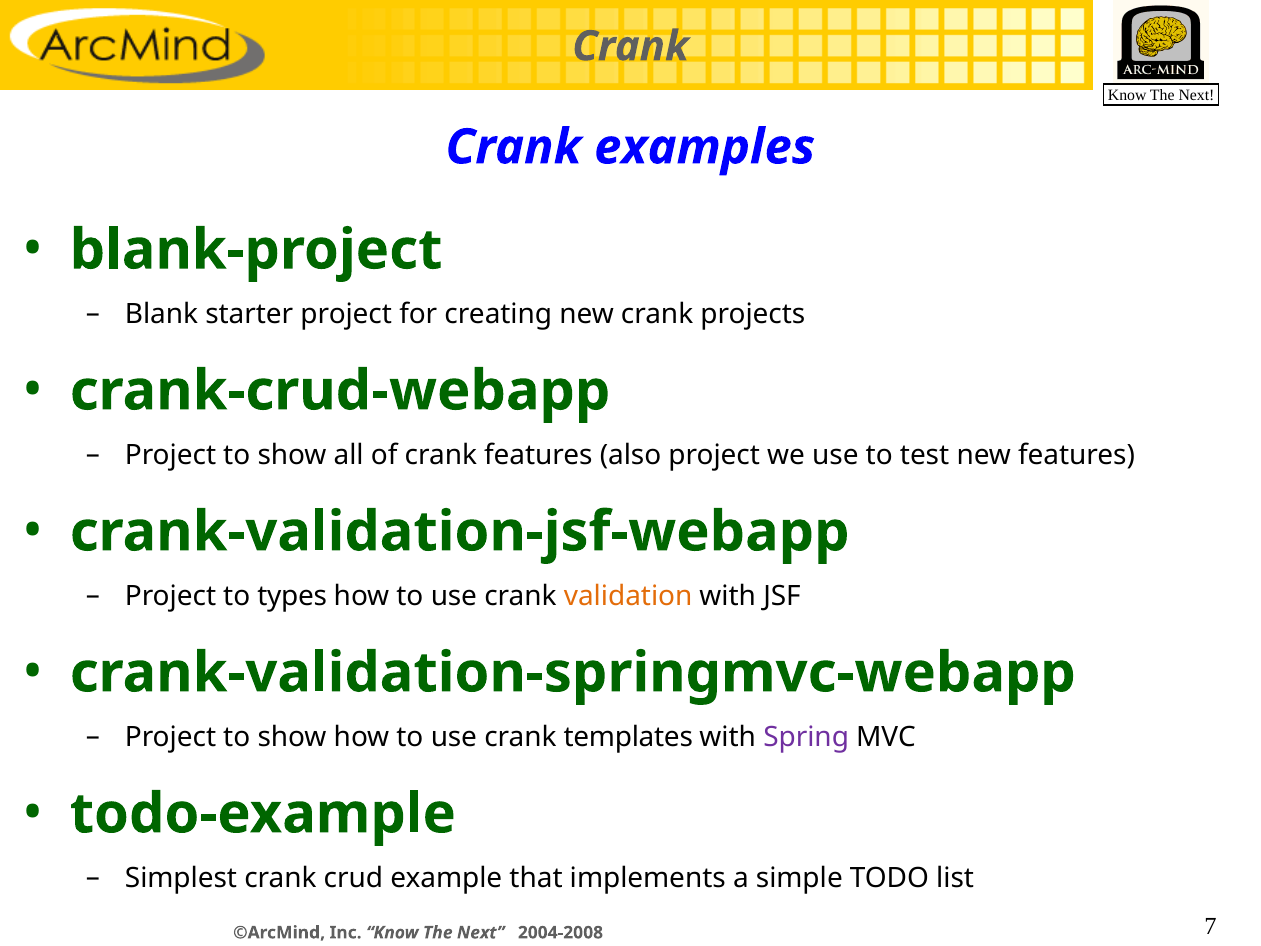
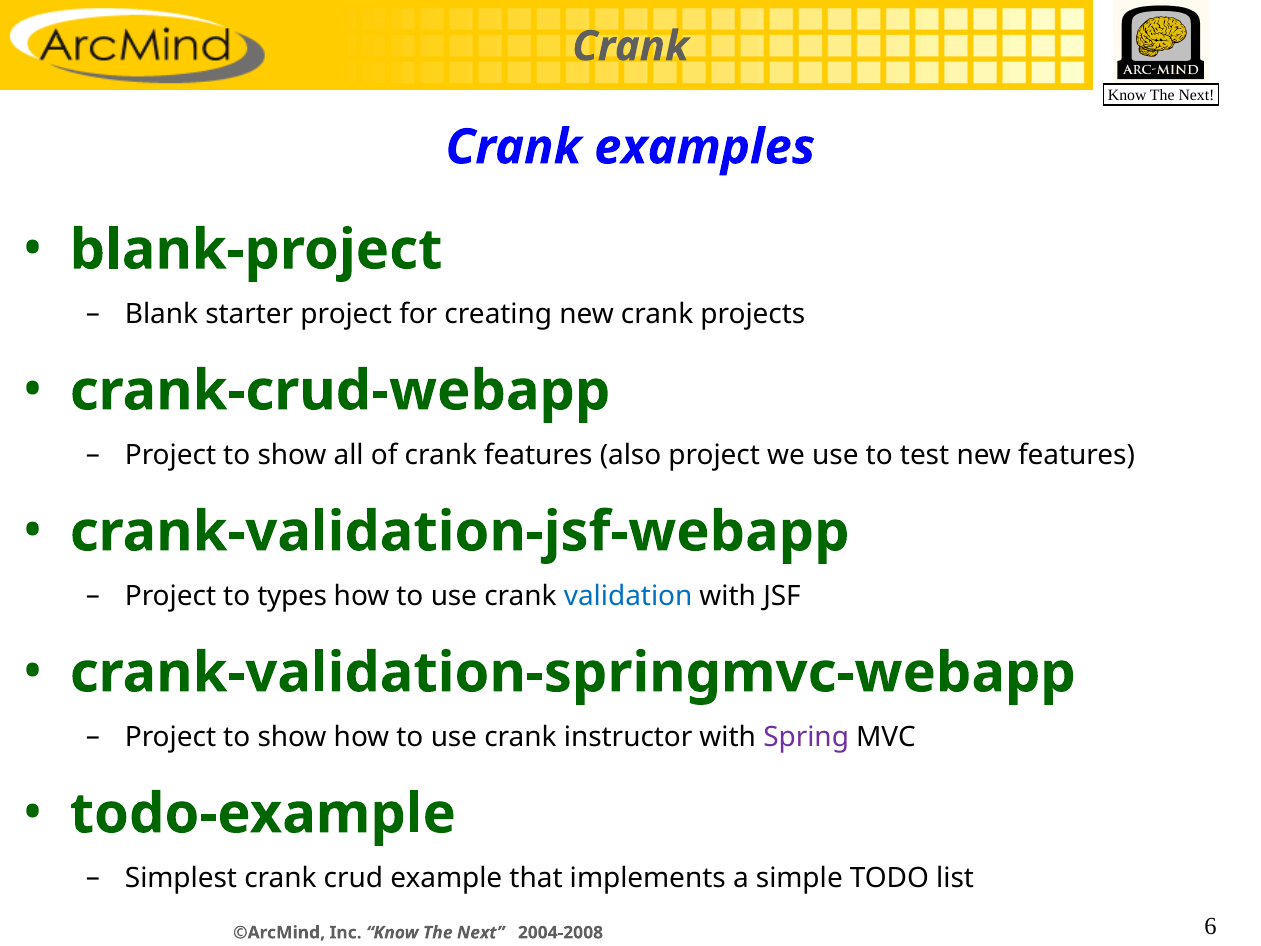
validation colour: orange -> blue
templates: templates -> instructor
7: 7 -> 6
